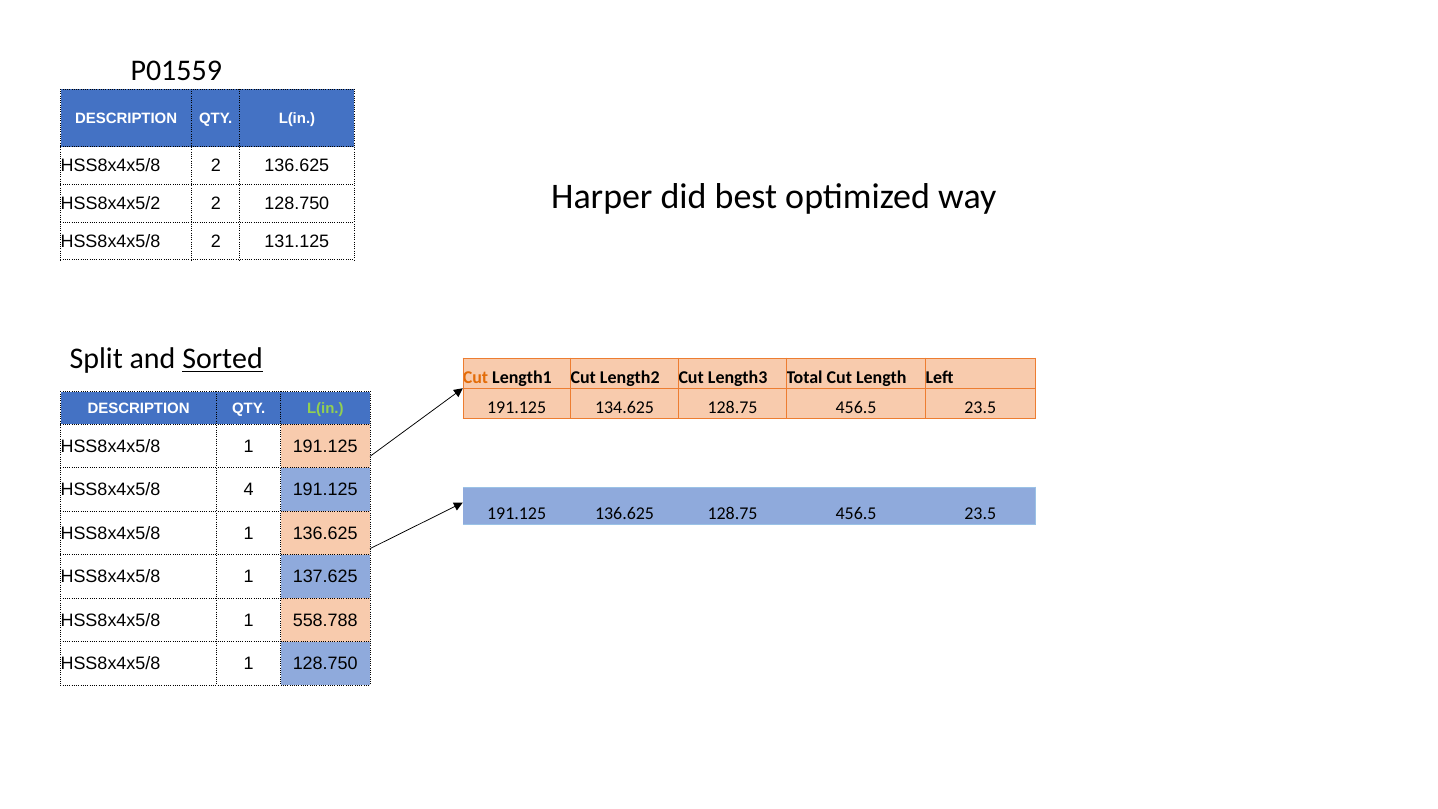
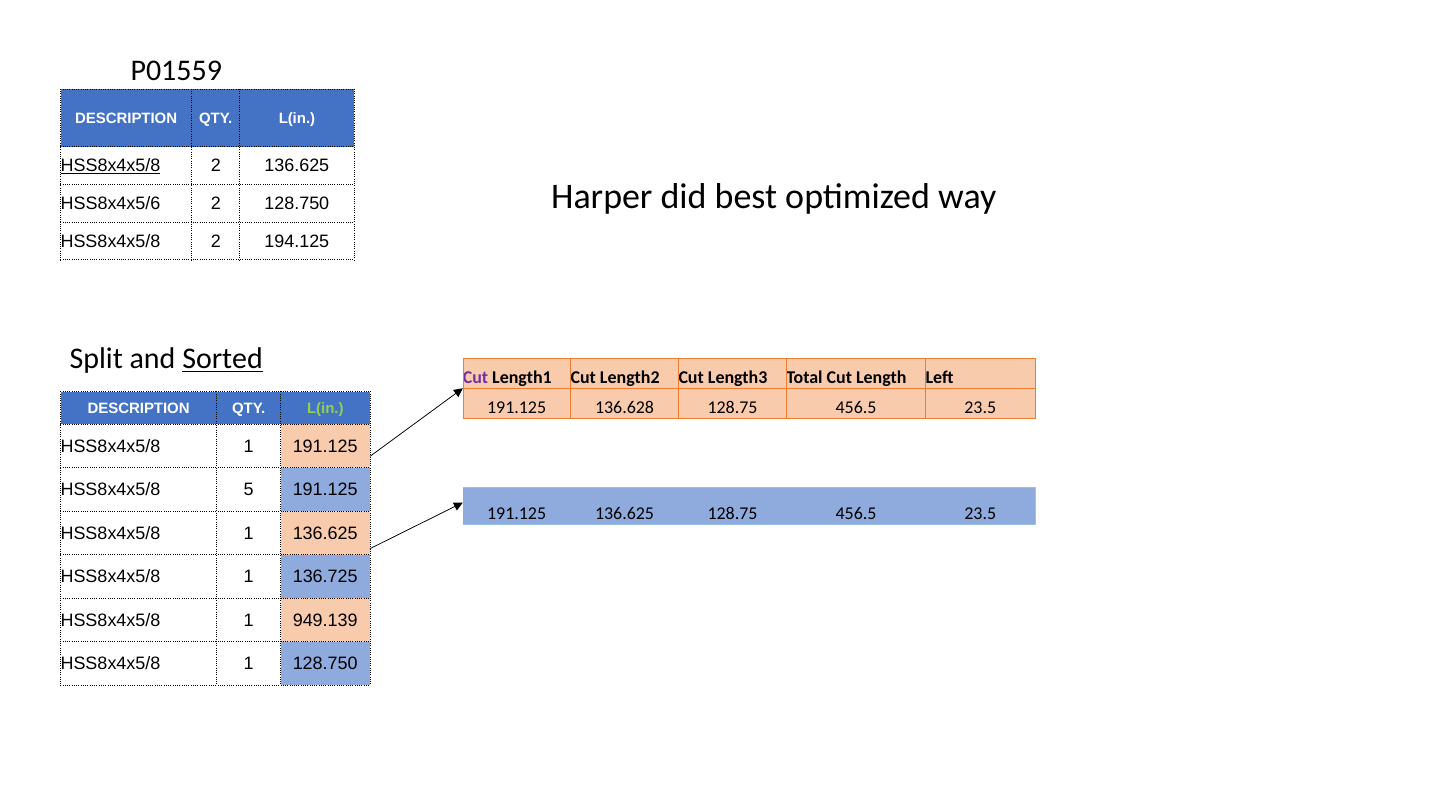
HSS8x4x5/8 at (111, 166) underline: none -> present
HSS8x4x5/2: HSS8x4x5/2 -> HSS8x4x5/6
131.125: 131.125 -> 194.125
Cut at (476, 377) colour: orange -> purple
134.625: 134.625 -> 136.628
4: 4 -> 5
137.625: 137.625 -> 136.725
558.788: 558.788 -> 949.139
